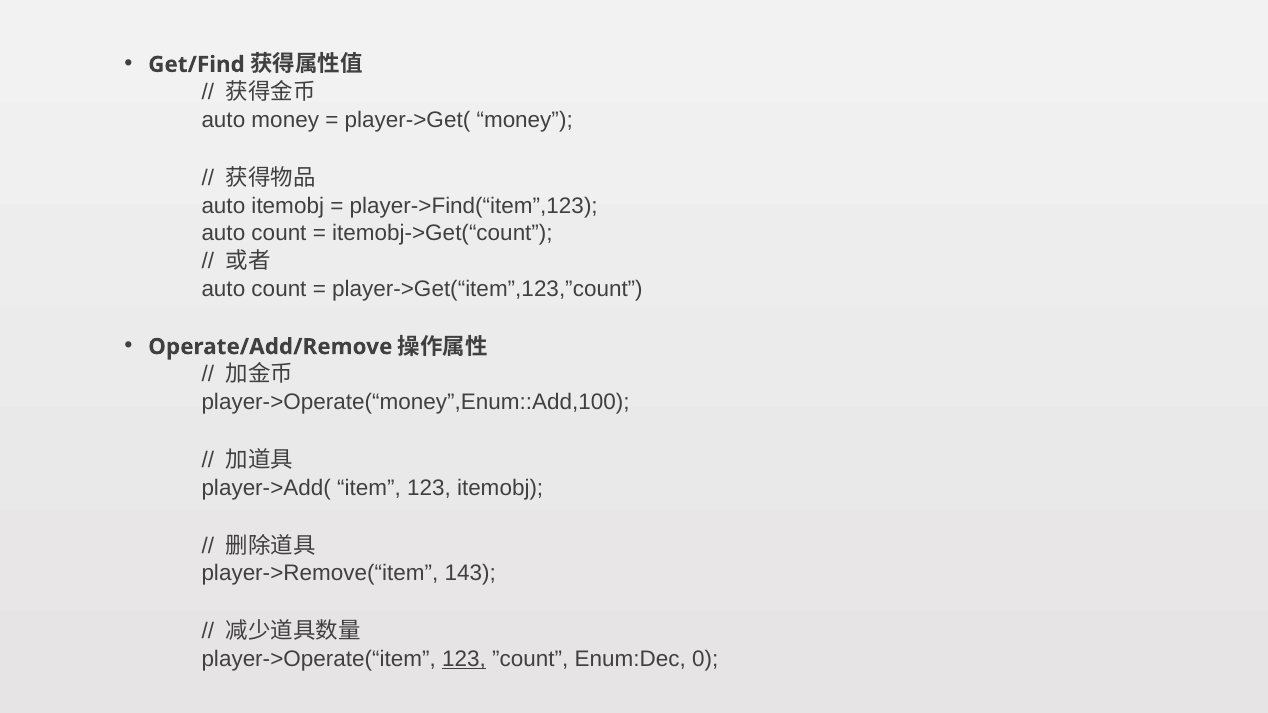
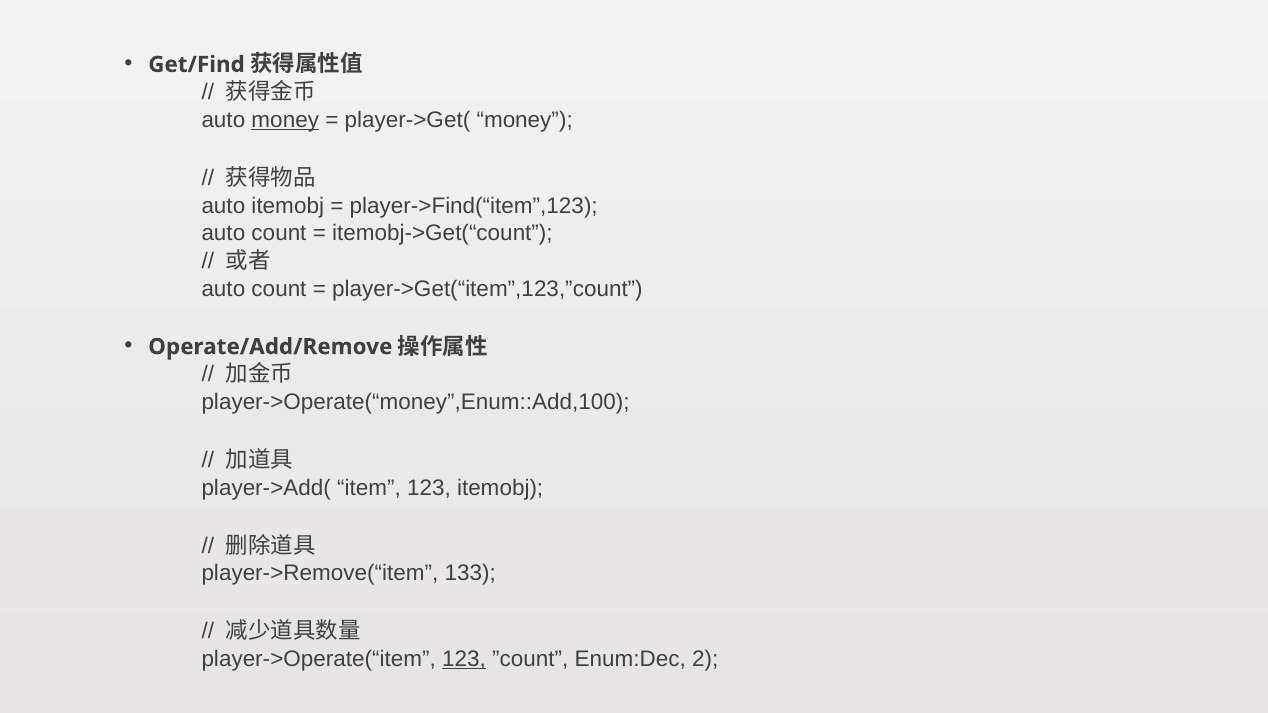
money at (285, 120) underline: none -> present
143: 143 -> 133
0: 0 -> 2
